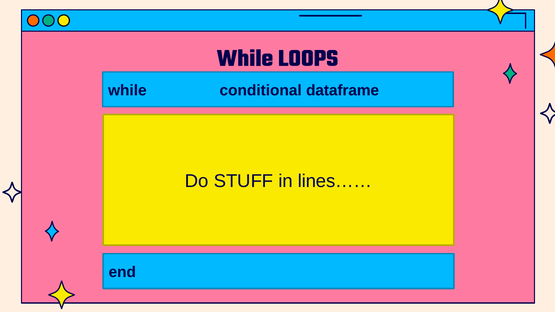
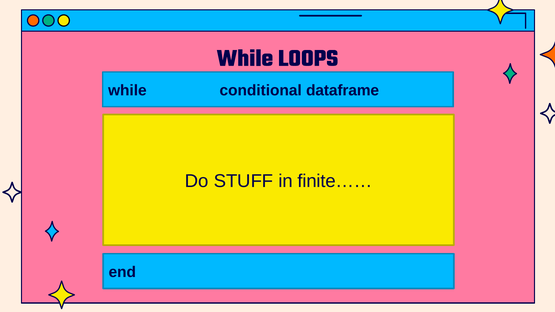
lines……: lines…… -> finite……
